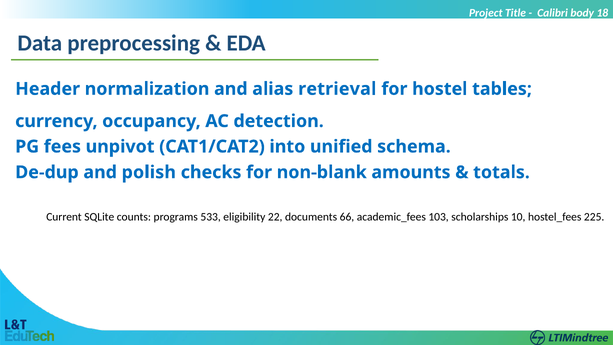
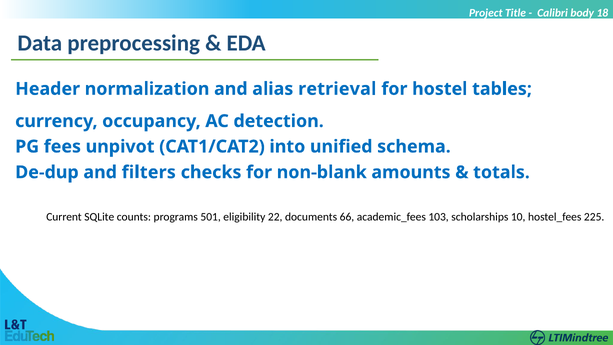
polish: polish -> filters
533: 533 -> 501
